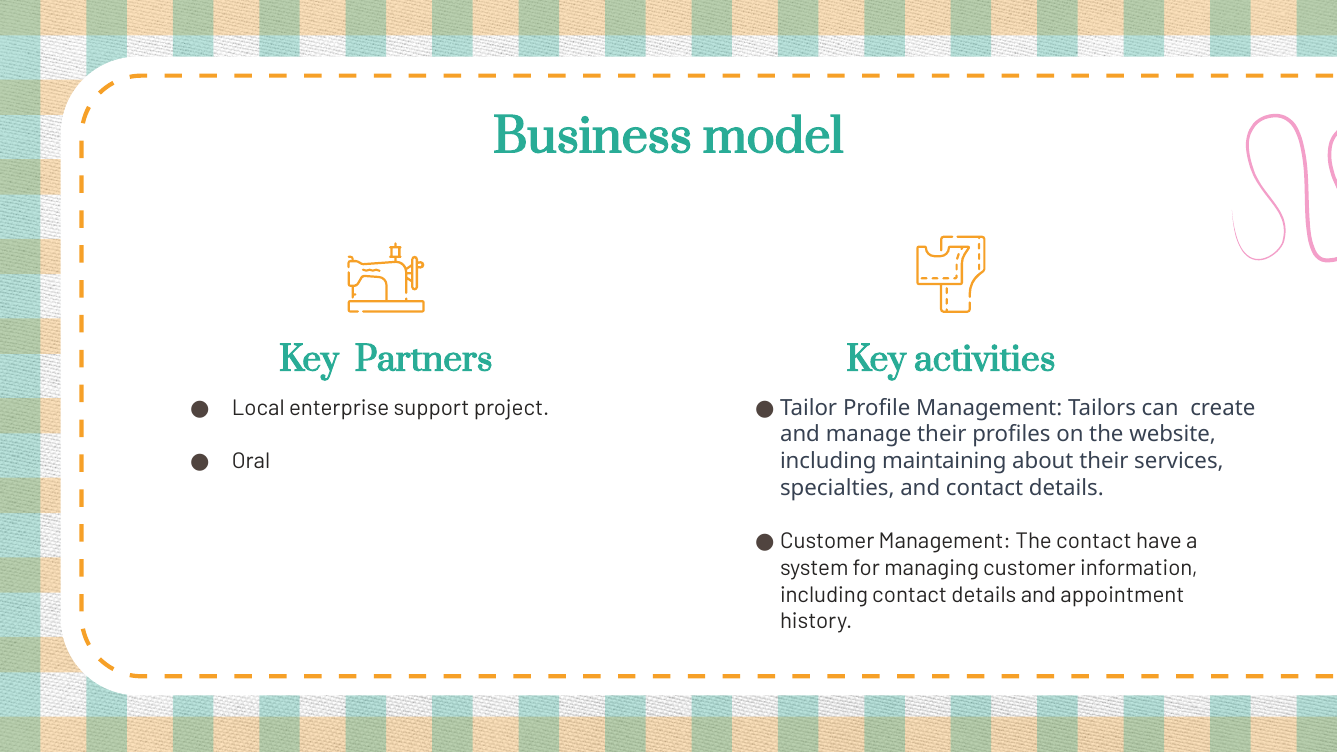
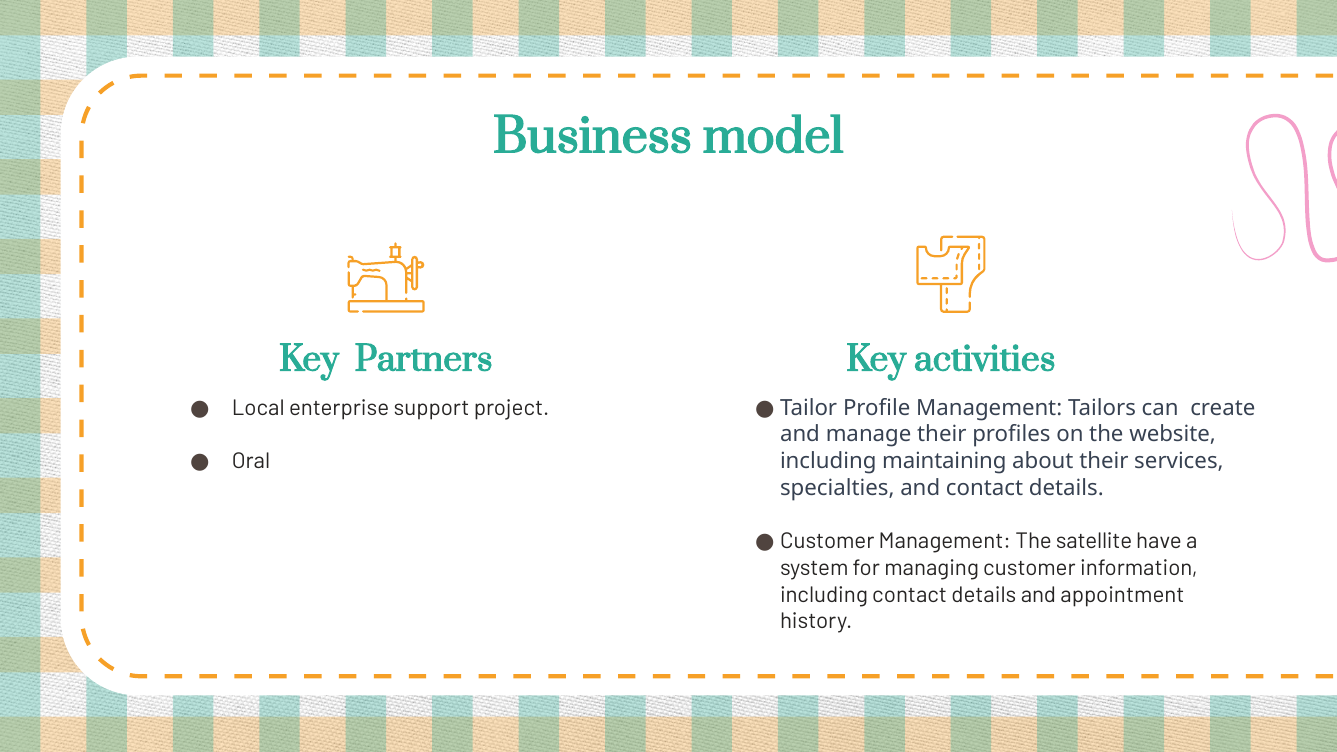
The contact: contact -> satellite
